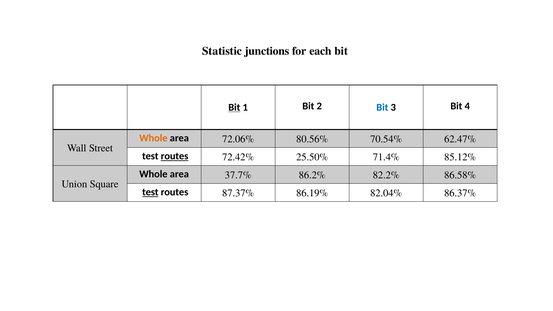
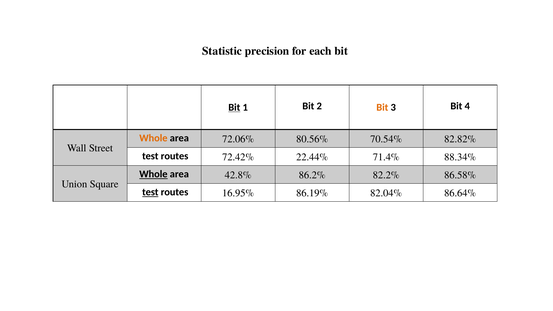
junctions: junctions -> precision
Bit at (382, 107) colour: blue -> orange
62.47%: 62.47% -> 82.82%
routes at (175, 156) underline: present -> none
25.50%: 25.50% -> 22.44%
85.12%: 85.12% -> 88.34%
Whole at (153, 174) underline: none -> present
37.7%: 37.7% -> 42.8%
87.37%: 87.37% -> 16.95%
86.37%: 86.37% -> 86.64%
